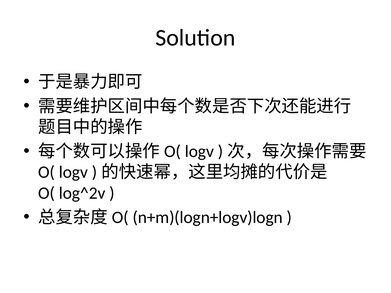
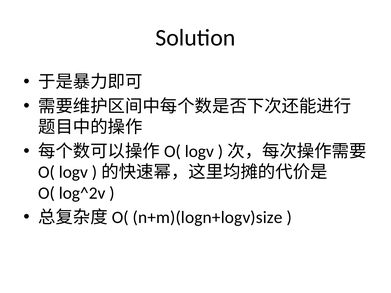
n+m)(logn+logv)logn: n+m)(logn+logv)logn -> n+m)(logn+logv)size
